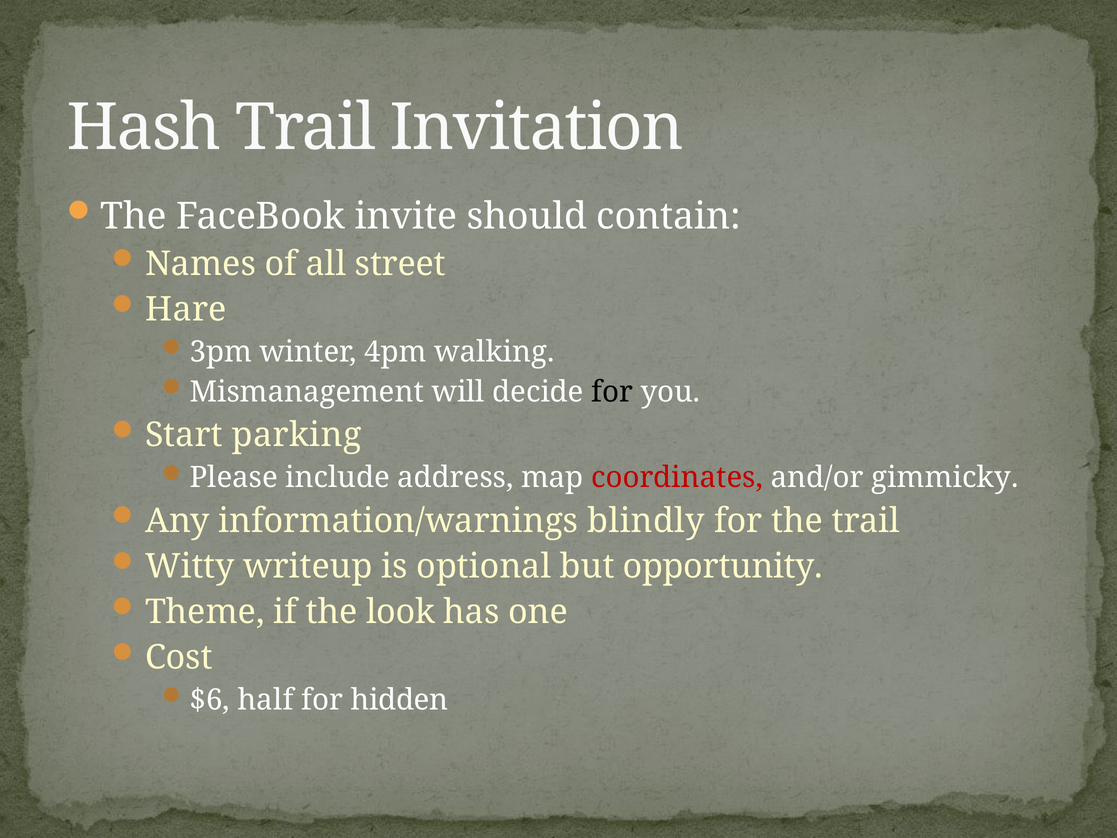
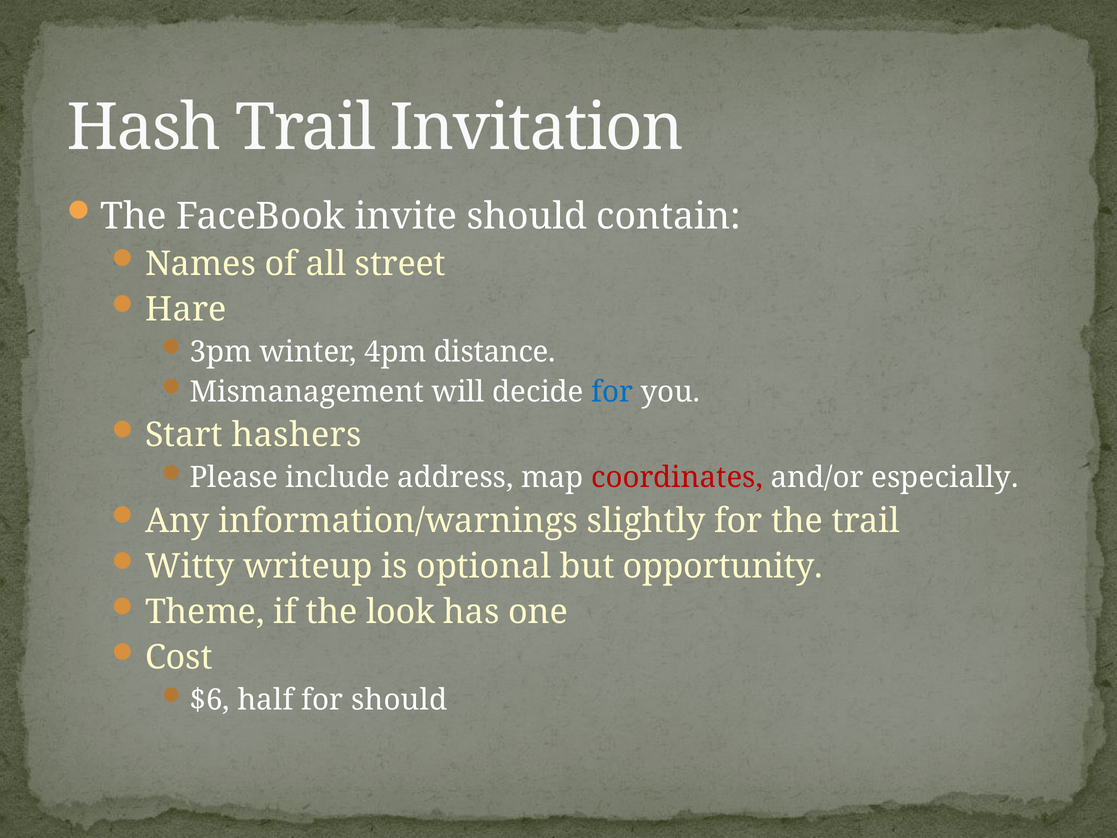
walking: walking -> distance
for at (612, 392) colour: black -> blue
parking: parking -> hashers
gimmicky: gimmicky -> especially
blindly: blindly -> slightly
for hidden: hidden -> should
